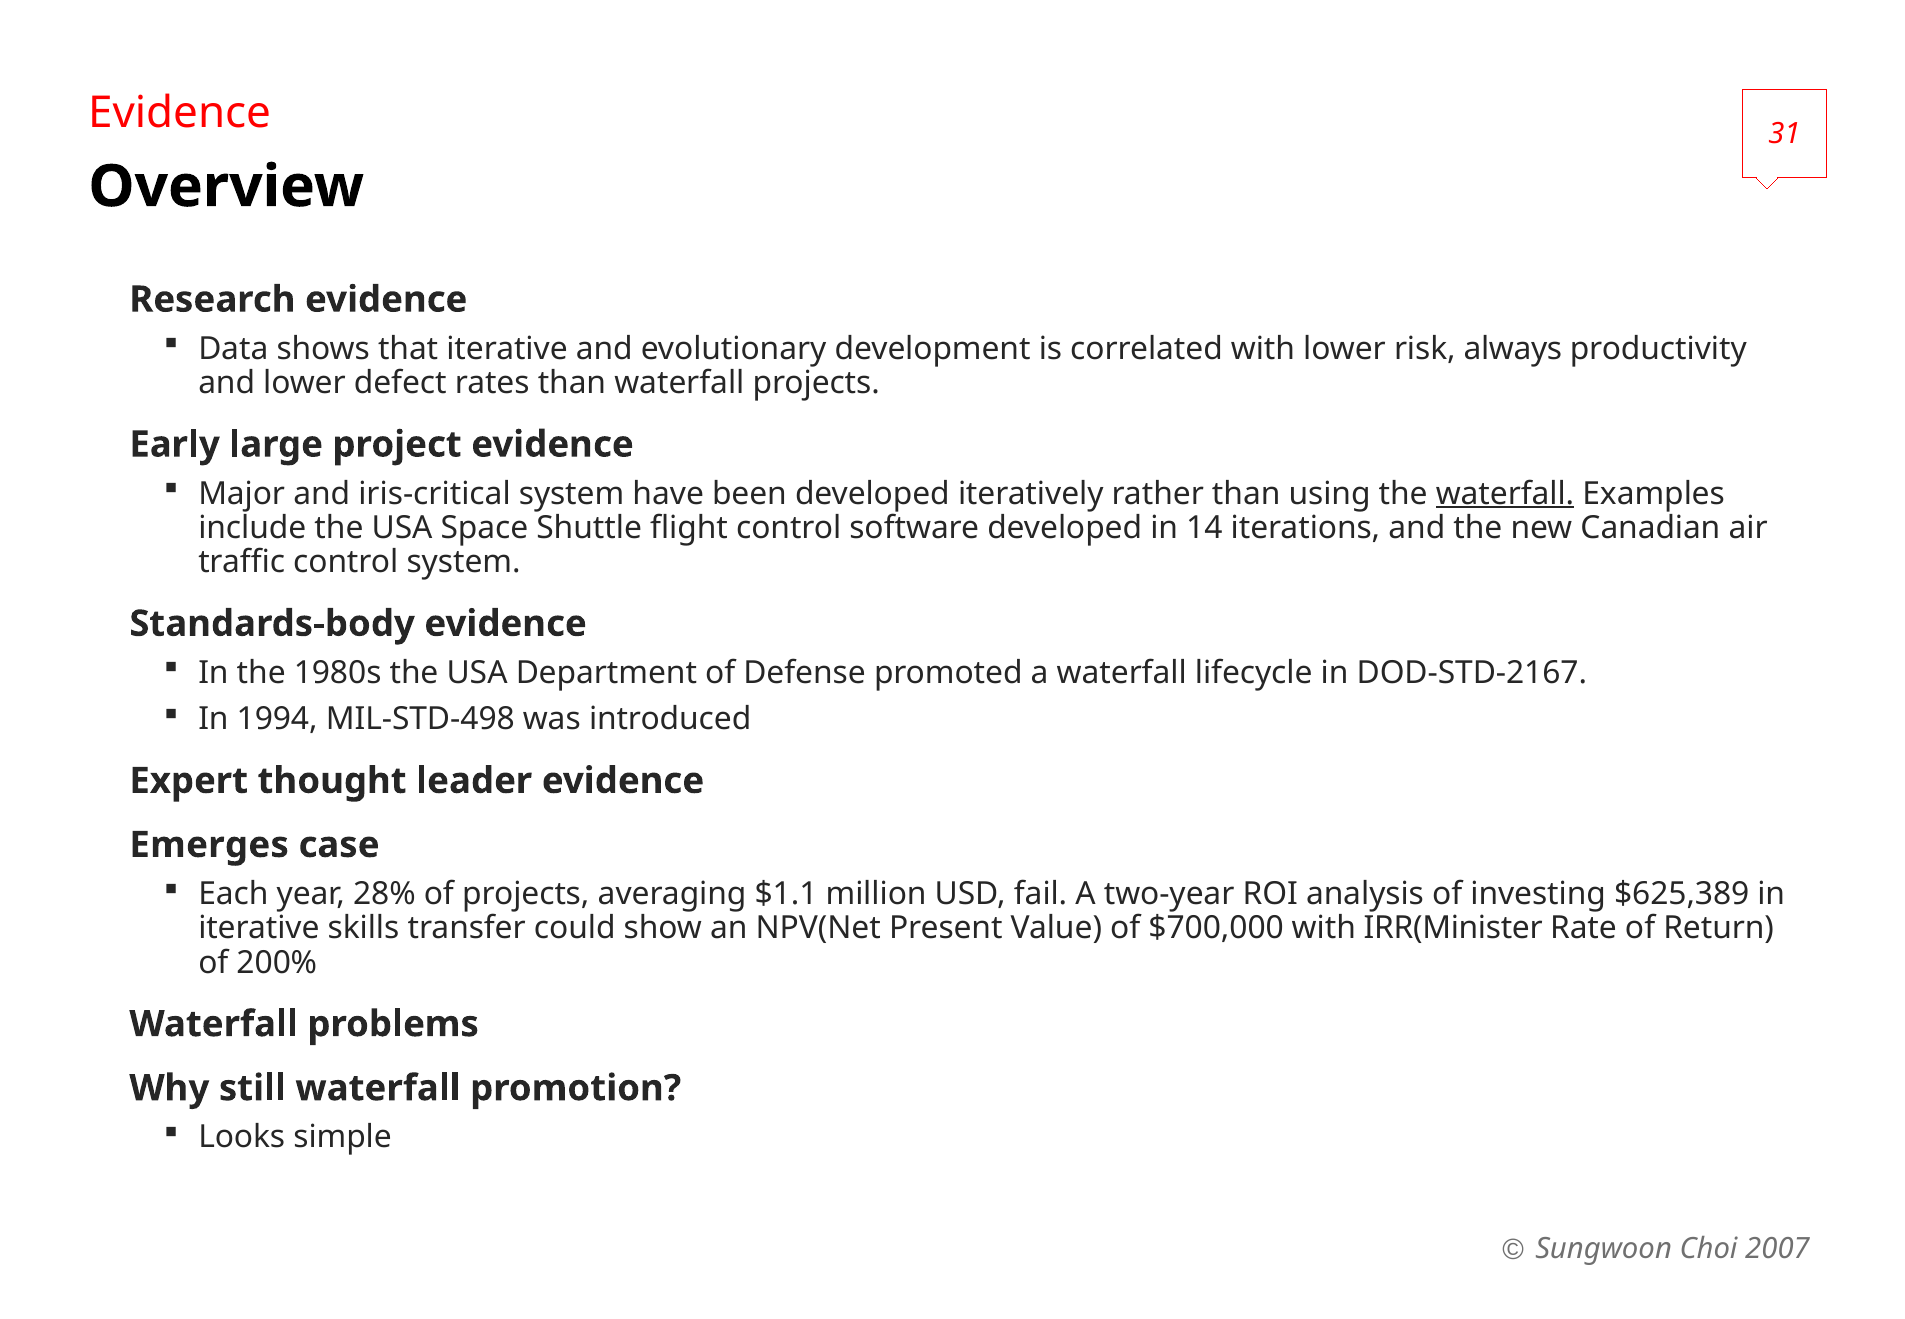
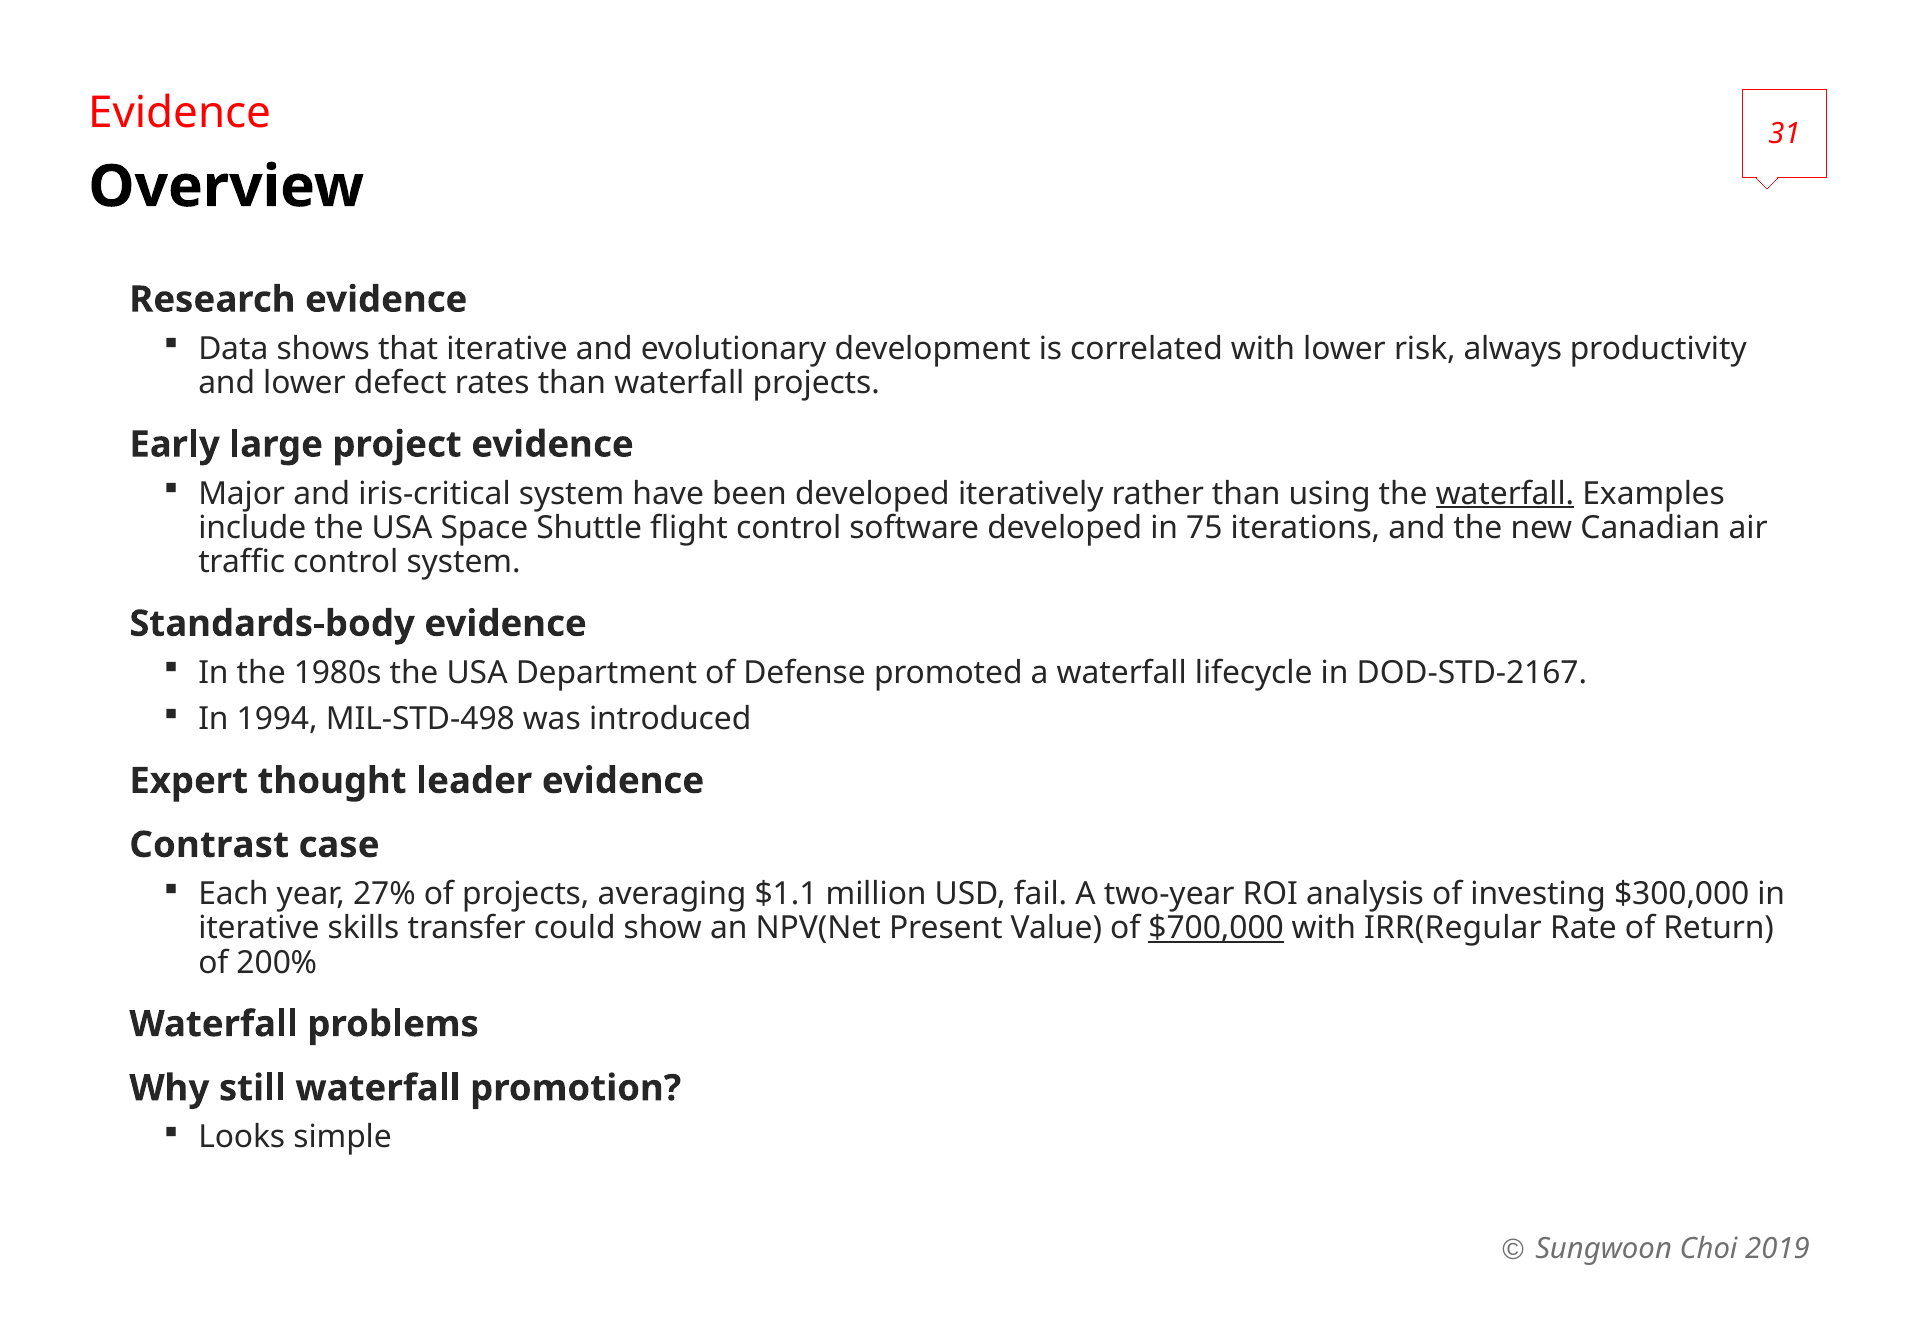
14: 14 -> 75
Emerges: Emerges -> Contrast
28%: 28% -> 27%
$625,389: $625,389 -> $300,000
$700,000 underline: none -> present
IRR(Minister: IRR(Minister -> IRR(Regular
2007: 2007 -> 2019
